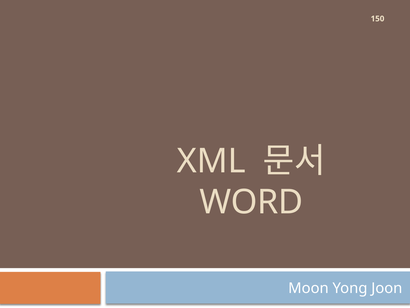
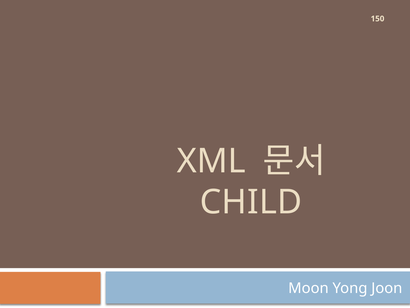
WORD: WORD -> CHILD
